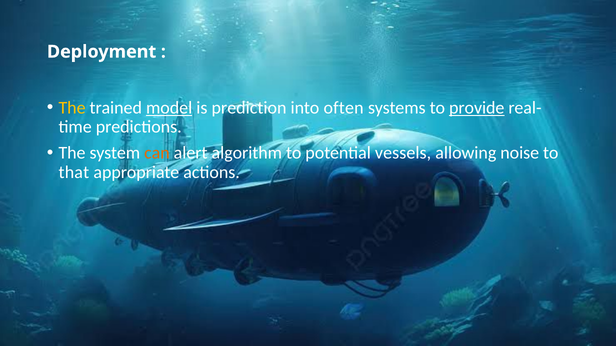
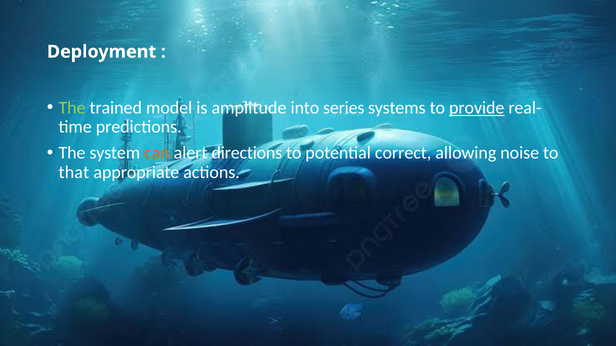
The at (72, 108) colour: yellow -> light green
model underline: present -> none
prediction: prediction -> amplitude
often: often -> series
algorithm: algorithm -> directions
vessels: vessels -> correct
